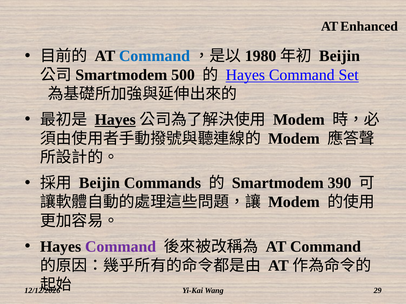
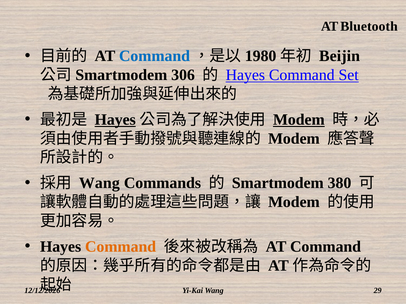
Enhanced: Enhanced -> Bluetooth
500: 500 -> 306
Modem at (299, 120) underline: none -> present
Beijin at (99, 183): Beijin -> Wang
390: 390 -> 380
Command at (121, 247) colour: purple -> orange
